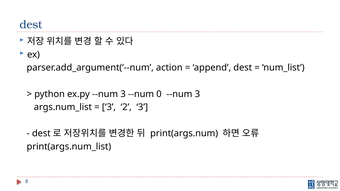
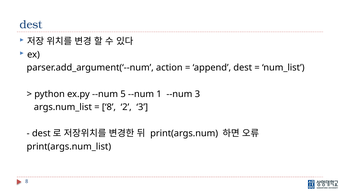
ex.py --num 3: 3 -> 5
0: 0 -> 1
3 at (109, 107): 3 -> 8
